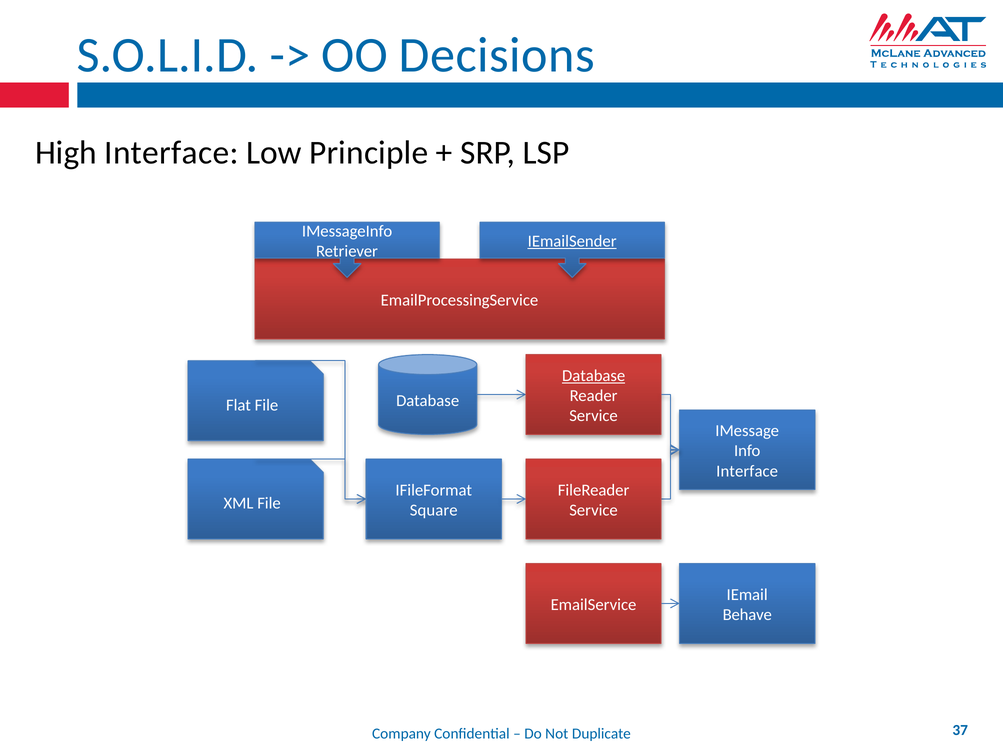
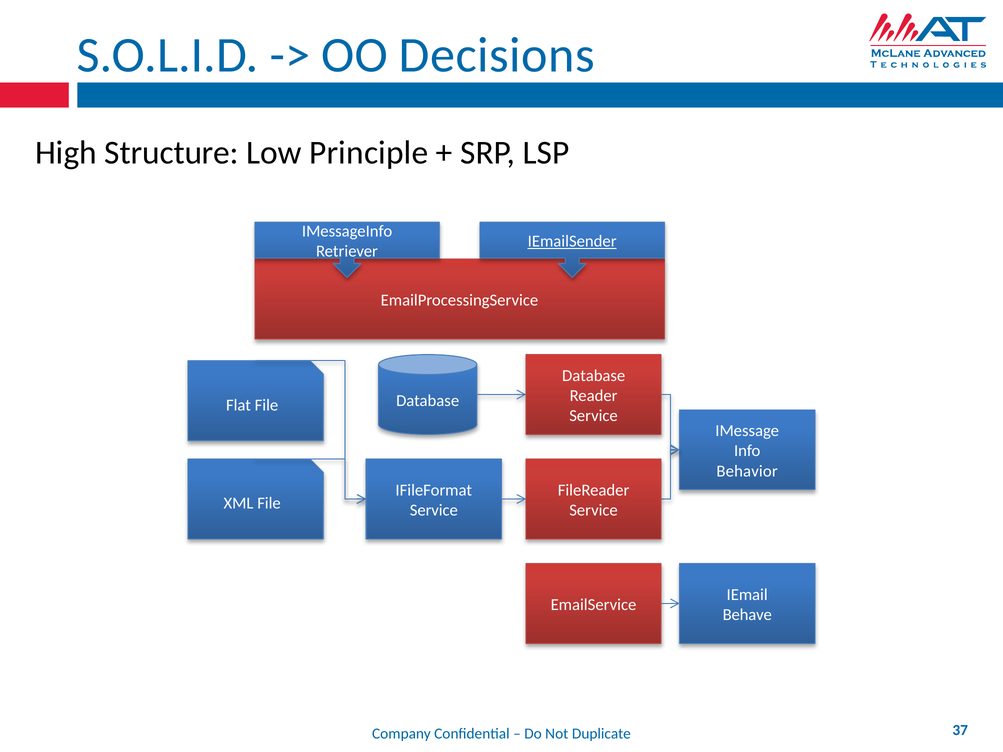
High Interface: Interface -> Structure
Database at (594, 376) underline: present -> none
Interface at (747, 471): Interface -> Behavior
Square at (434, 510): Square -> Service
